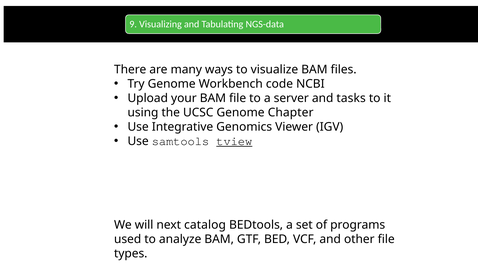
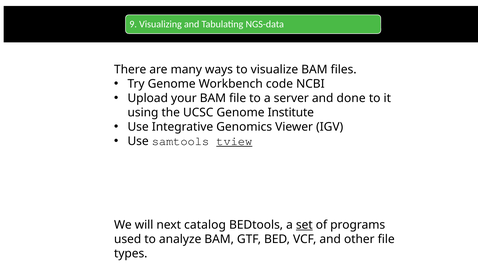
tasks: tasks -> done
Chapter: Chapter -> Institute
set underline: none -> present
